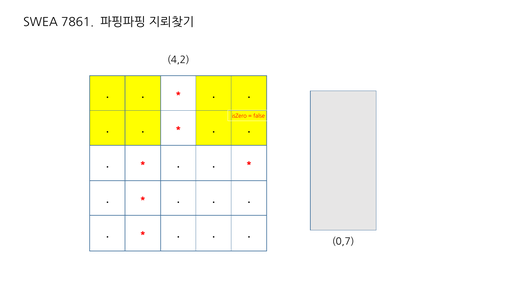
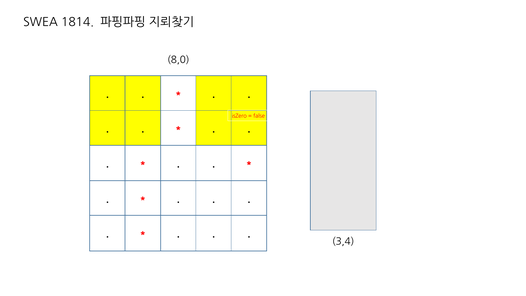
7861: 7861 -> 1814
4,2: 4,2 -> 8,0
0,7: 0,7 -> 3,4
